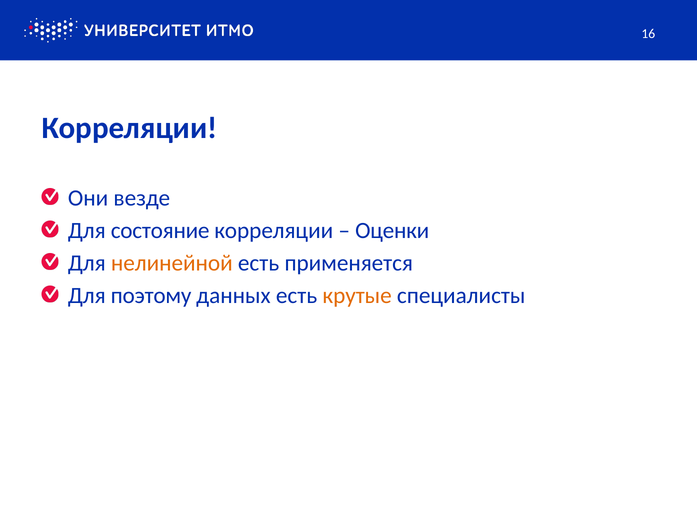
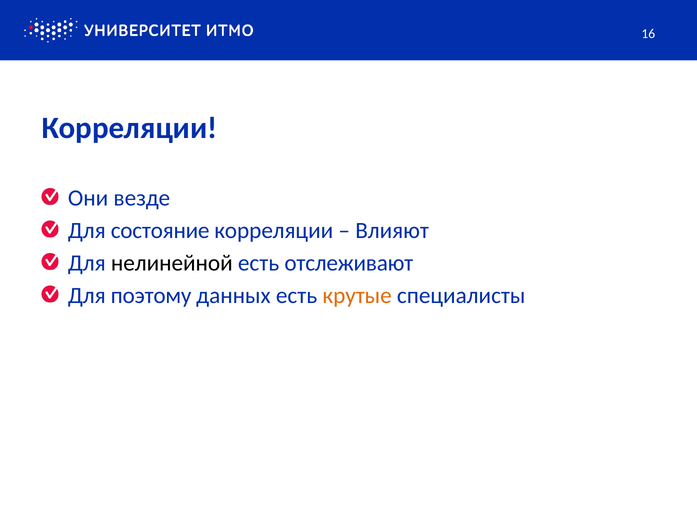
Оценки: Оценки -> Влияют
нелинейной colour: orange -> black
применяется: применяется -> отслеживают
